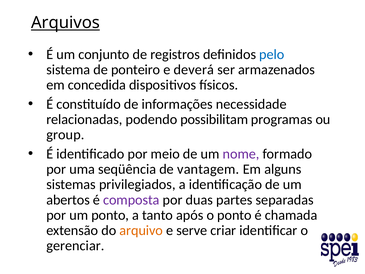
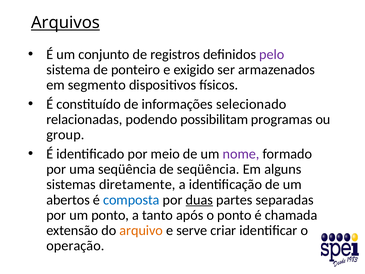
pelo colour: blue -> purple
deverá: deverá -> exigido
concedida: concedida -> segmento
necessidade: necessidade -> selecionado
de vantagem: vantagem -> seqüência
privilegiados: privilegiados -> diretamente
composta colour: purple -> blue
duas underline: none -> present
gerenciar: gerenciar -> operação
